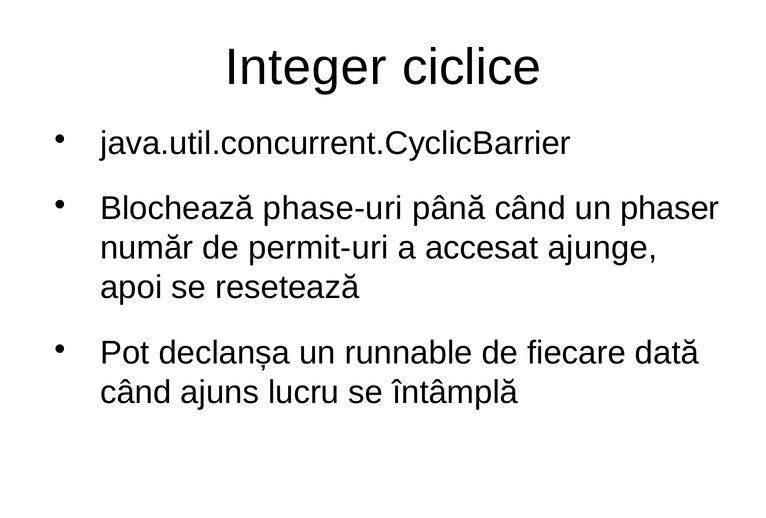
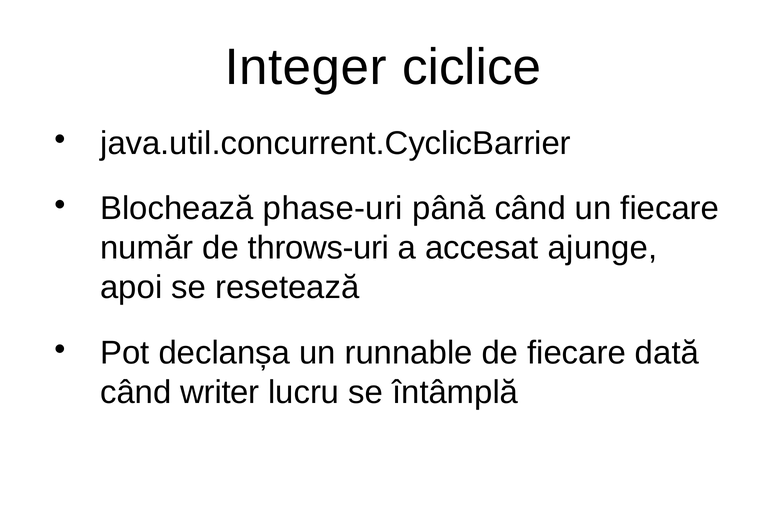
un phaser: phaser -> fiecare
permit-uri: permit-uri -> throws-uri
ajuns: ajuns -> writer
